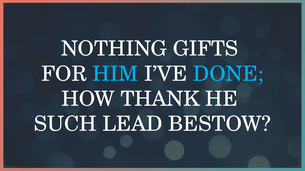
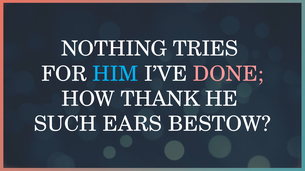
GIFTS: GIFTS -> TRIES
DONE colour: light blue -> pink
LEAD: LEAD -> EARS
